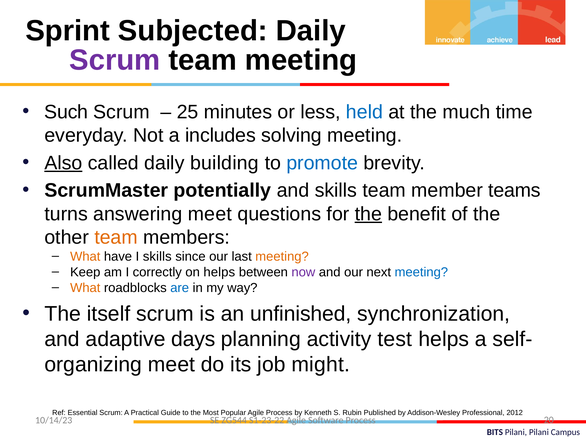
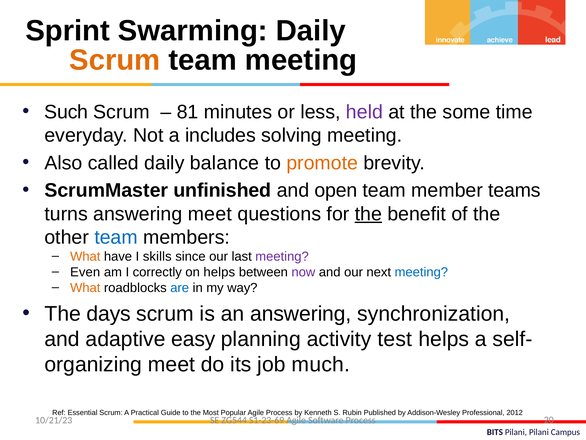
Subjected: Subjected -> Swarming
Scrum at (115, 60) colour: purple -> orange
25: 25 -> 81
held colour: blue -> purple
much: much -> some
Also underline: present -> none
building: building -> balance
promote colour: blue -> orange
potentially: potentially -> unfinished
and skills: skills -> open
team at (116, 237) colour: orange -> blue
meeting at (282, 256) colour: orange -> purple
Keep: Keep -> Even
itself: itself -> days
an unfinished: unfinished -> answering
days: days -> easy
might: might -> much
10/14/23: 10/14/23 -> 10/21/23
S1-23-22: S1-23-22 -> S1-23-69
